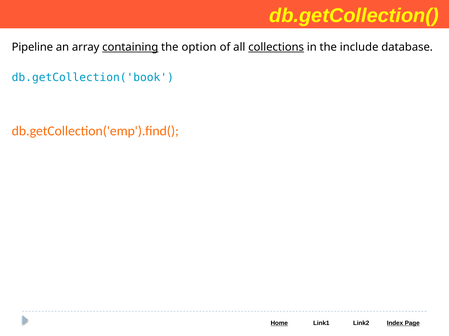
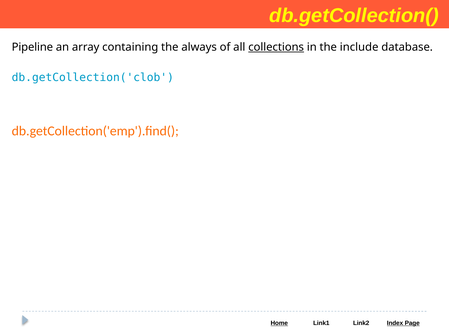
containing underline: present -> none
option: option -> always
db.getCollection('book: db.getCollection('book -> db.getCollection('clob
